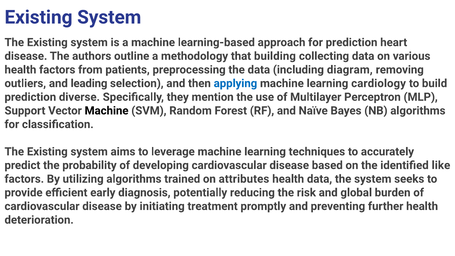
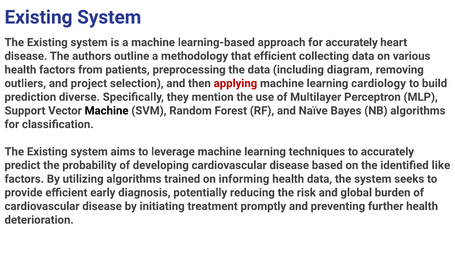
for prediction: prediction -> accurately
that building: building -> efficient
leading: leading -> project
applying colour: blue -> red
attributes: attributes -> informing
